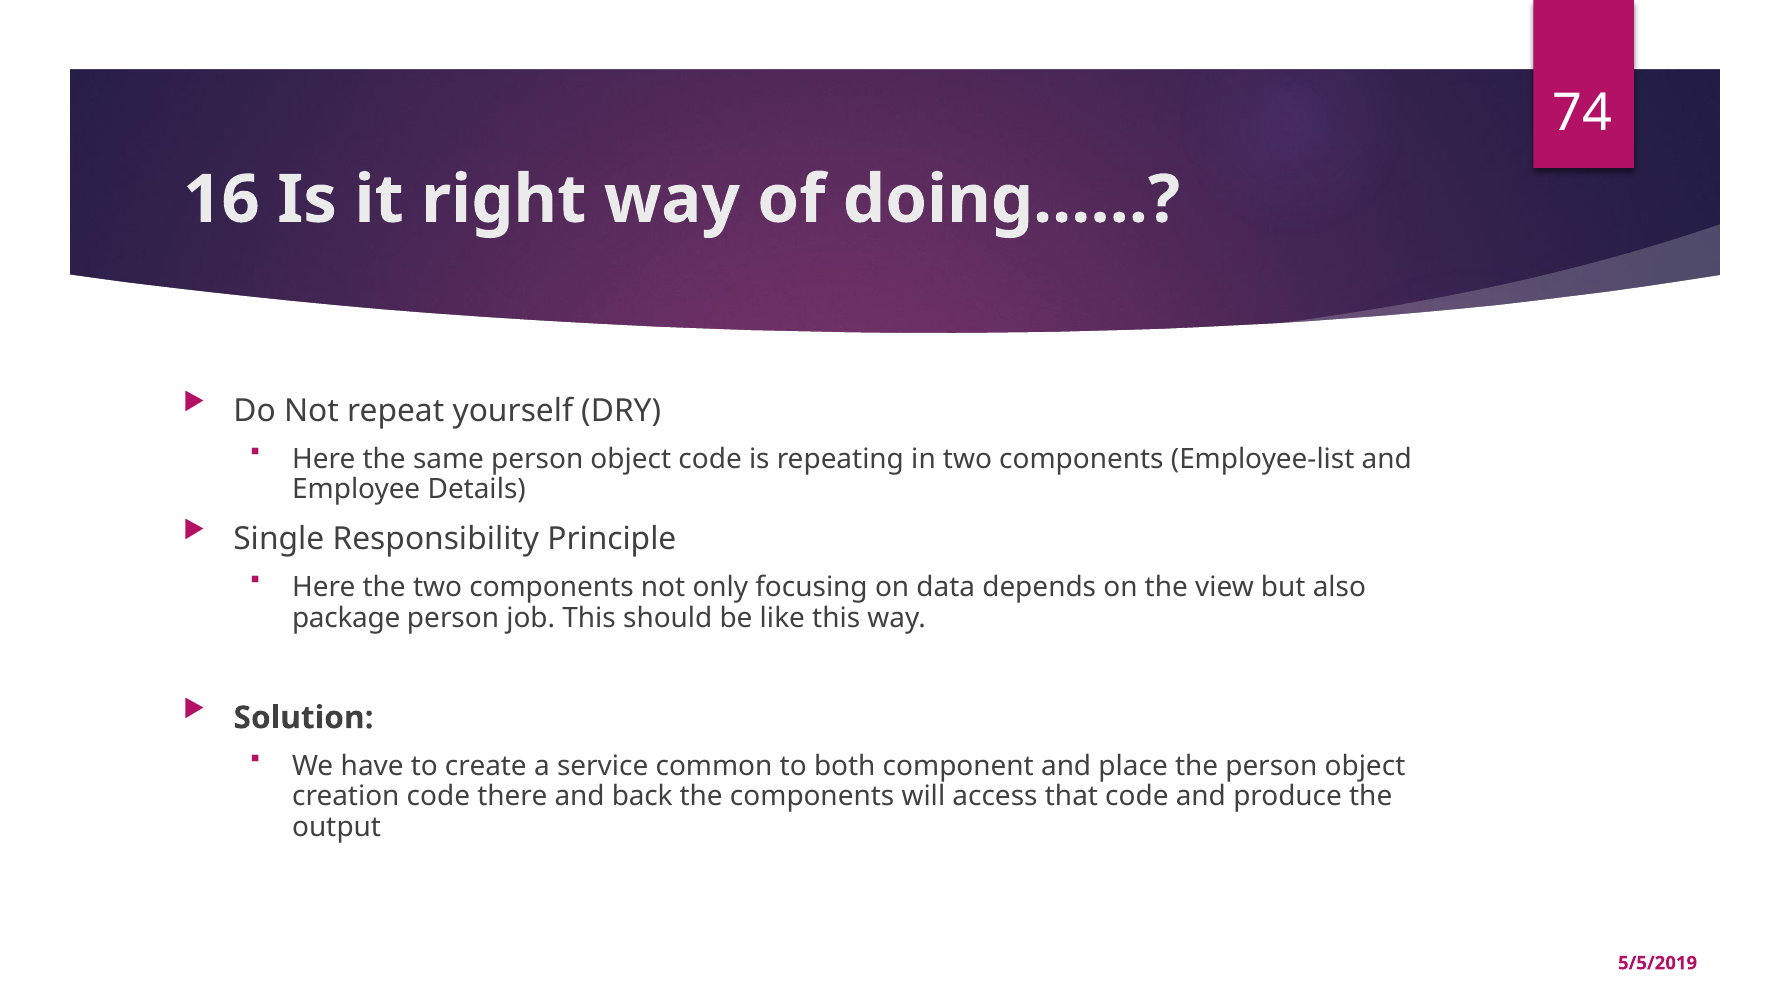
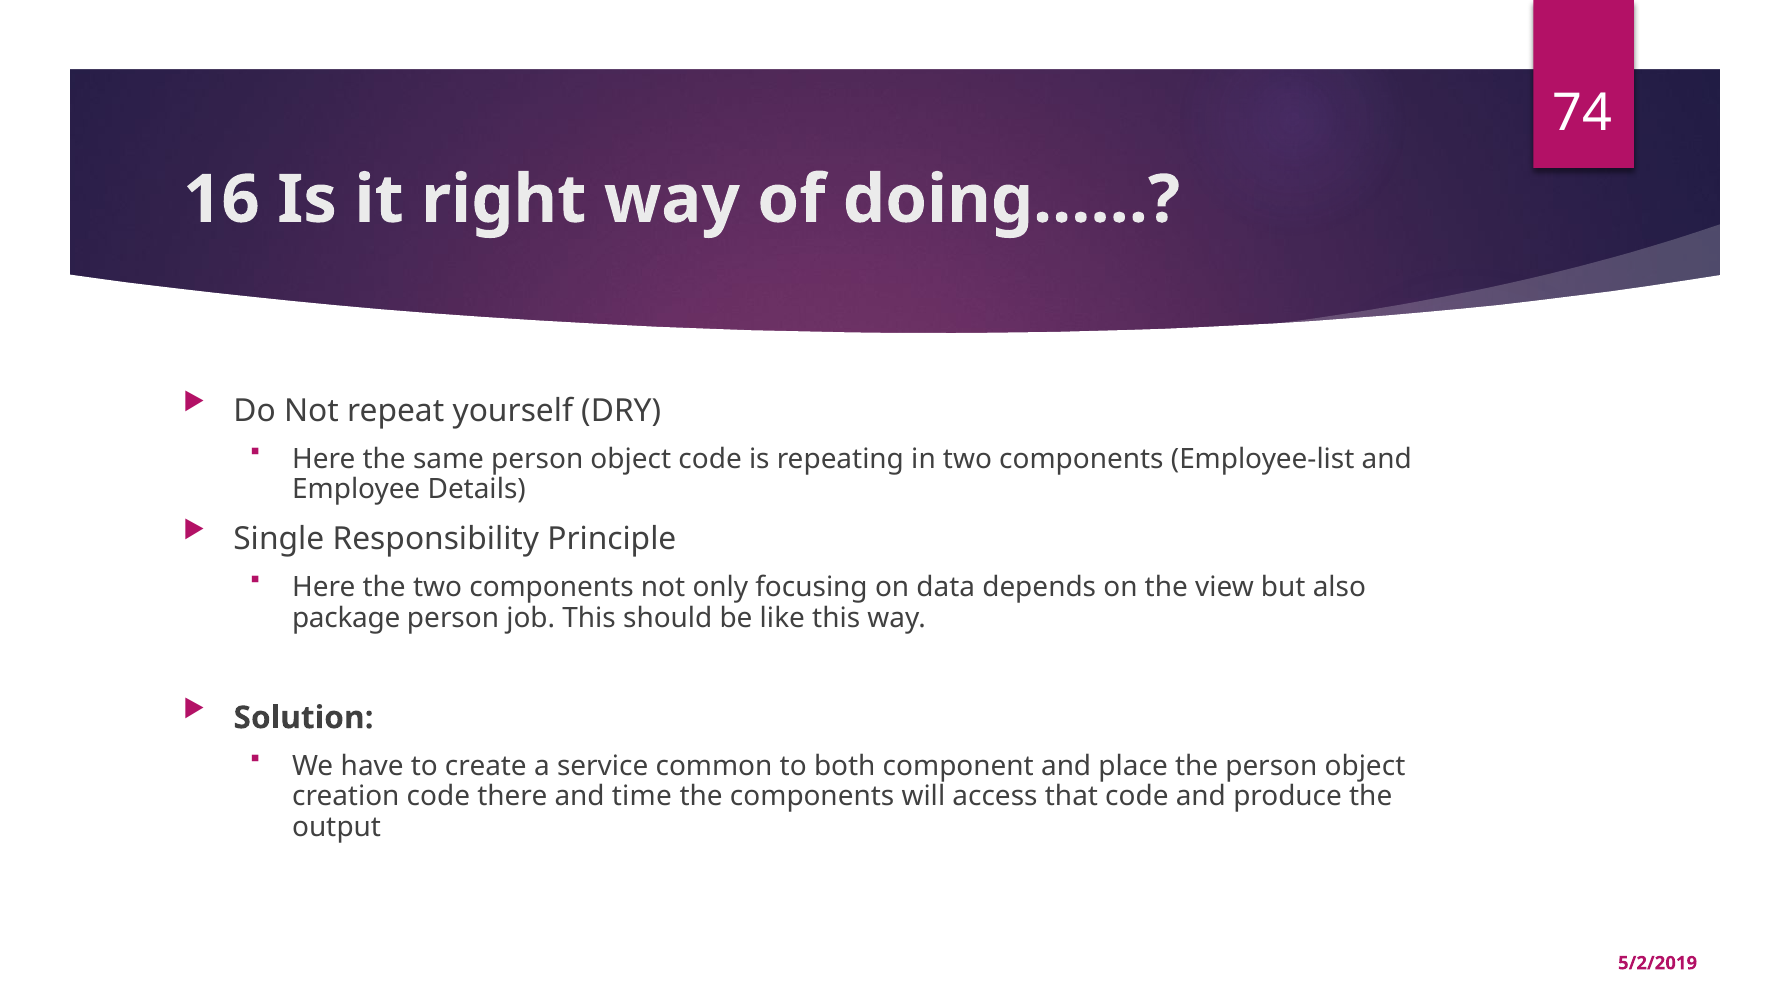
back: back -> time
5/5/2019: 5/5/2019 -> 5/2/2019
